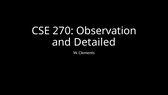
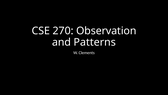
Detailed: Detailed -> Patterns
